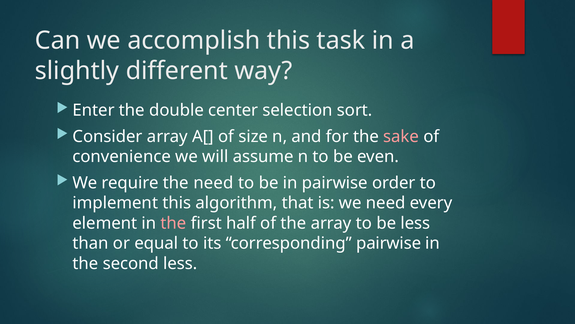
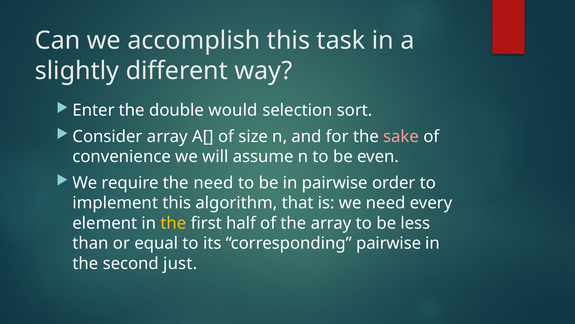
center: center -> would
the at (173, 223) colour: pink -> yellow
second less: less -> just
